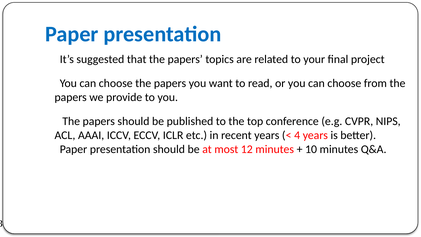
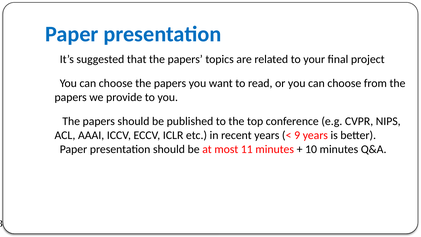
4: 4 -> 9
12: 12 -> 11
